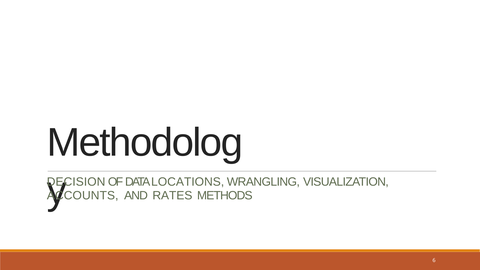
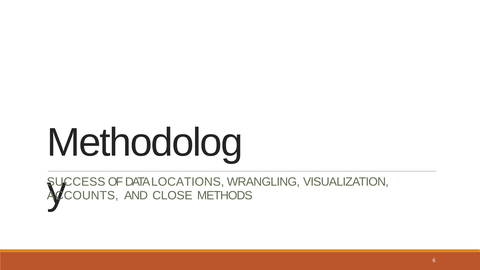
DECISION: DECISION -> SUCCESS
RATES: RATES -> CLOSE
